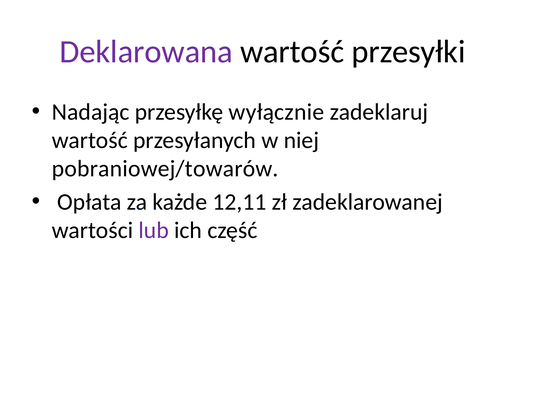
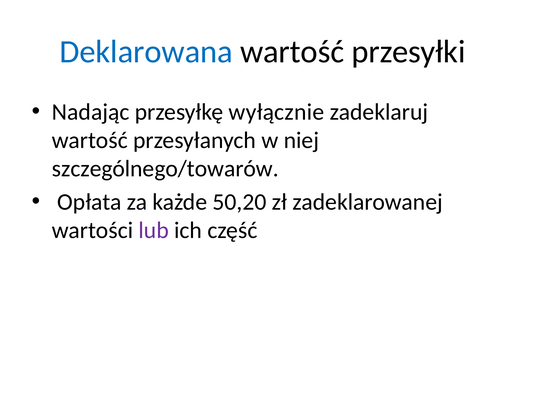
Deklarowana colour: purple -> blue
pobraniowej/towarów: pobraniowej/towarów -> szczególnego/towarów
12,11: 12,11 -> 50,20
